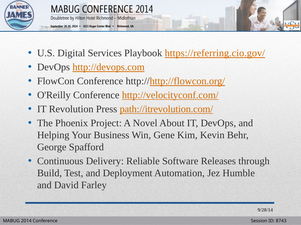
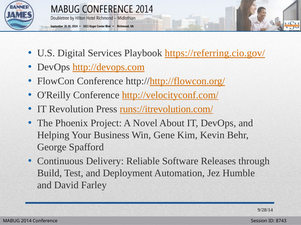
path://itrevolution.com/: path://itrevolution.com/ -> runs://itrevolution.com/
